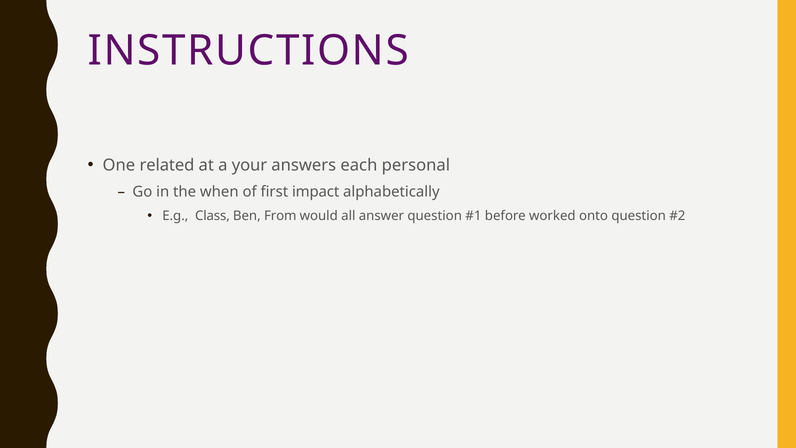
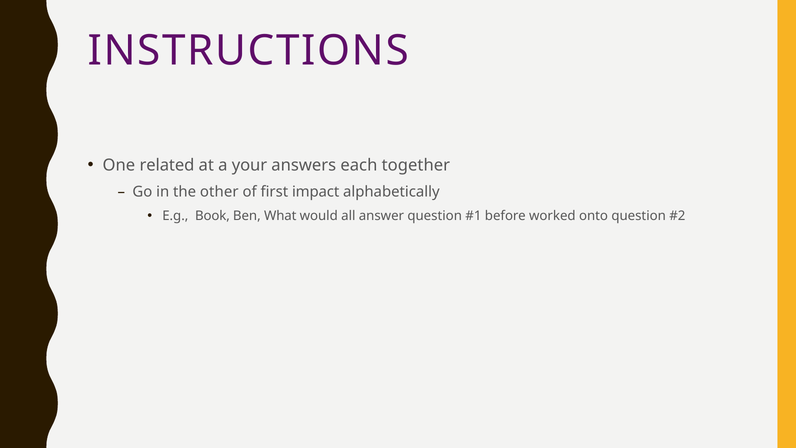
personal: personal -> together
when: when -> other
Class: Class -> Book
From: From -> What
